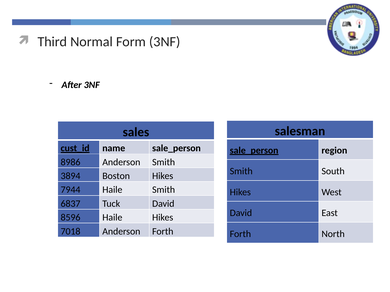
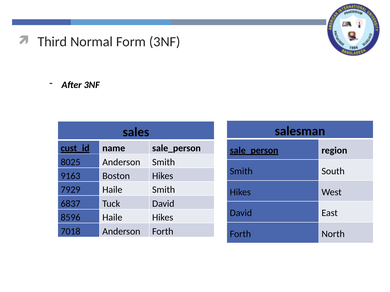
8986: 8986 -> 8025
3894: 3894 -> 9163
7944: 7944 -> 7929
